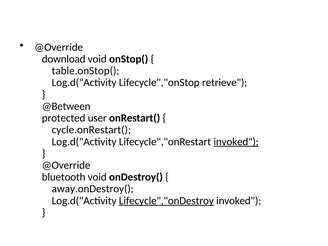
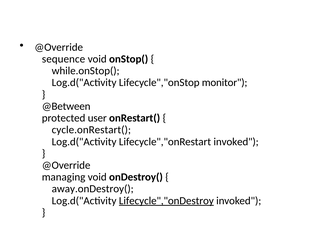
download: download -> sequence
table.onStop(: table.onStop( -> while.onStop(
retrieve: retrieve -> monitor
invoked at (236, 142) underline: present -> none
bluetooth: bluetooth -> managing
